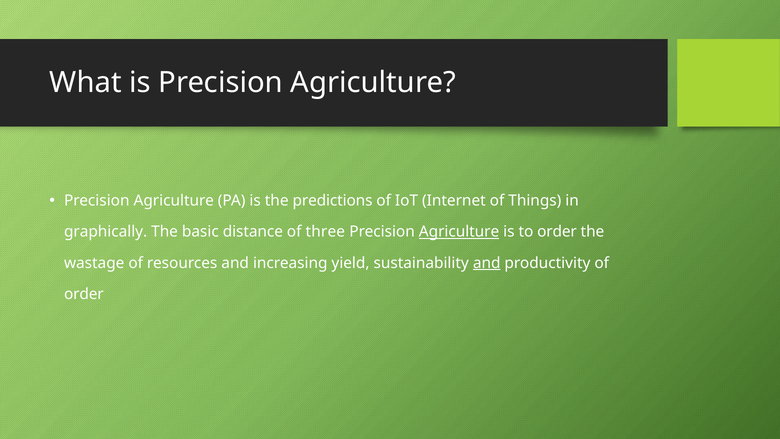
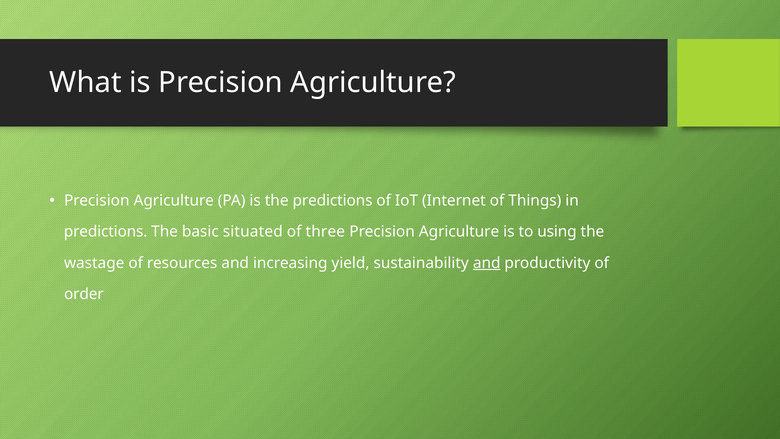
graphically at (106, 232): graphically -> predictions
distance: distance -> situated
Agriculture at (459, 232) underline: present -> none
to order: order -> using
